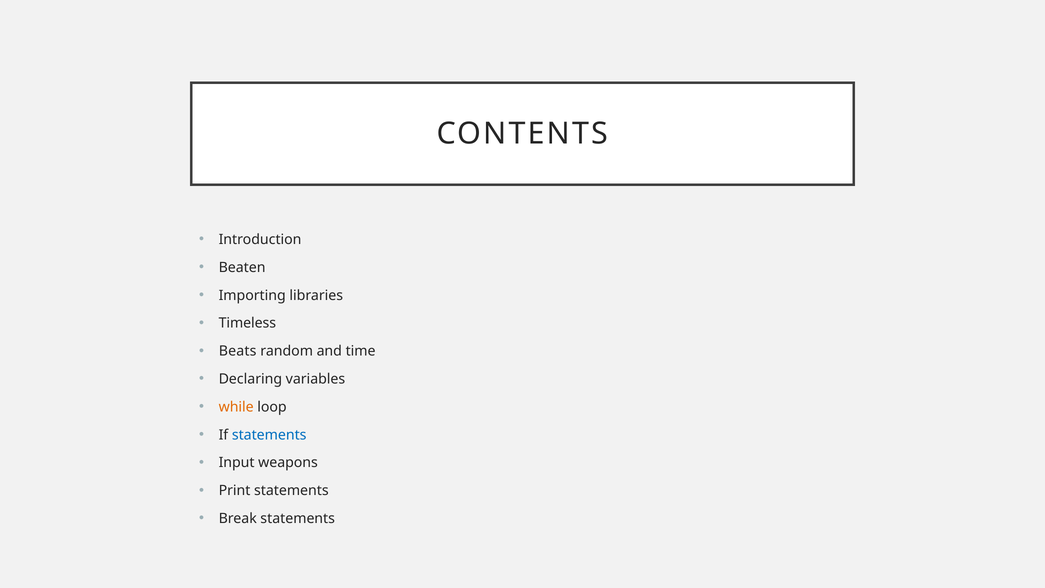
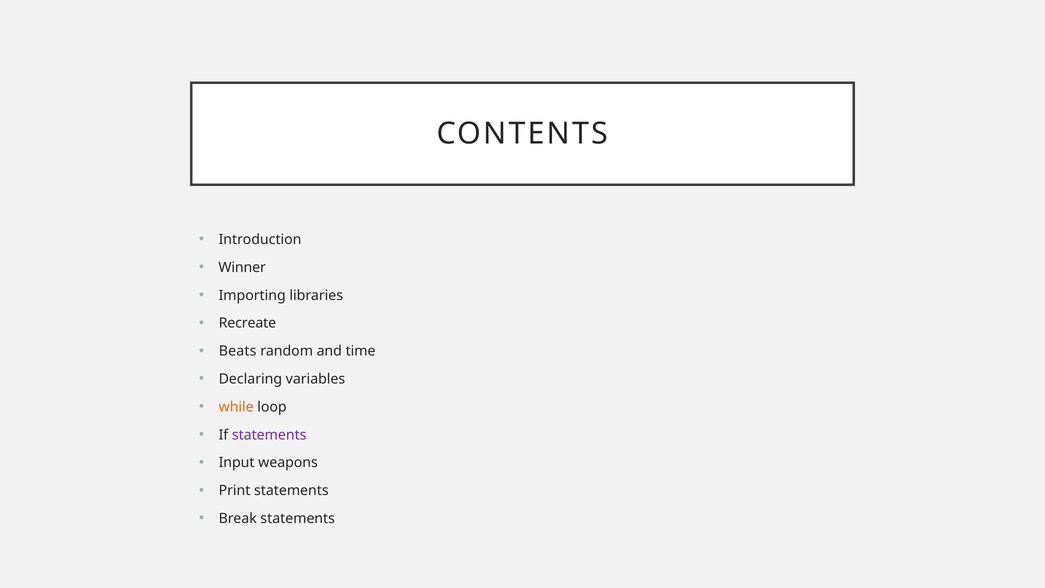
Beaten: Beaten -> Winner
Timeless: Timeless -> Recreate
statements at (269, 435) colour: blue -> purple
